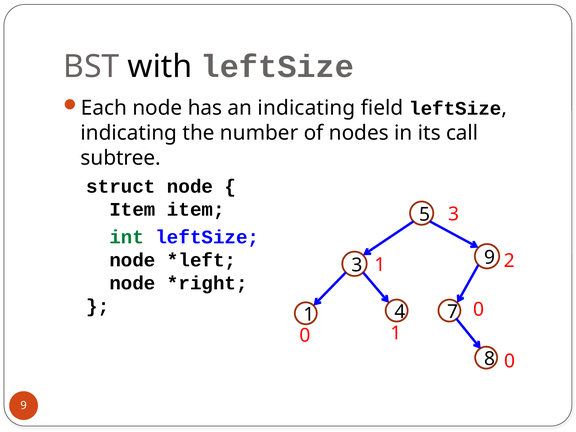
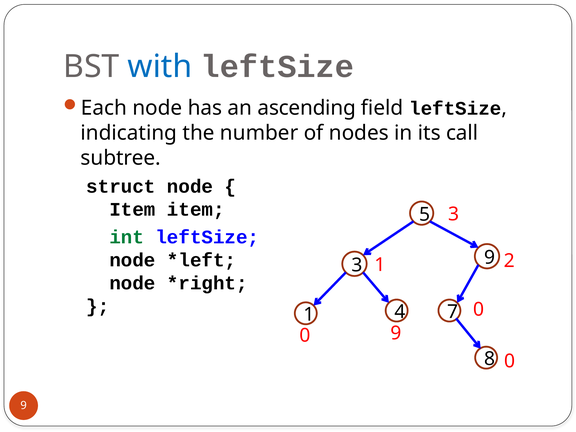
with colour: black -> blue
an indicating: indicating -> ascending
0 1: 1 -> 9
